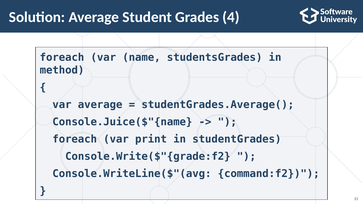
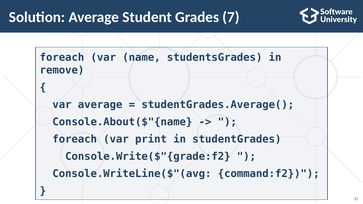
4: 4 -> 7
method: method -> remove
Console.Juice($"{name: Console.Juice($"{name -> Console.About($"{name
